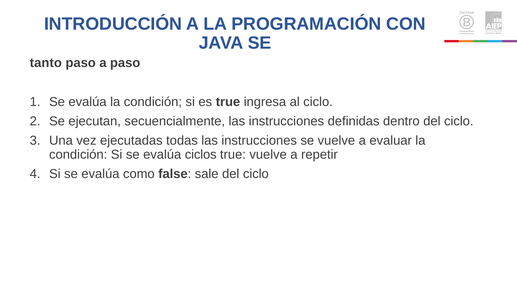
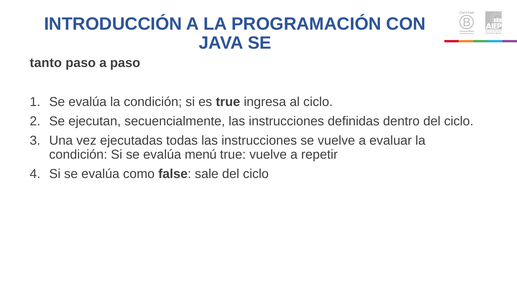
ciclos: ciclos -> menú
